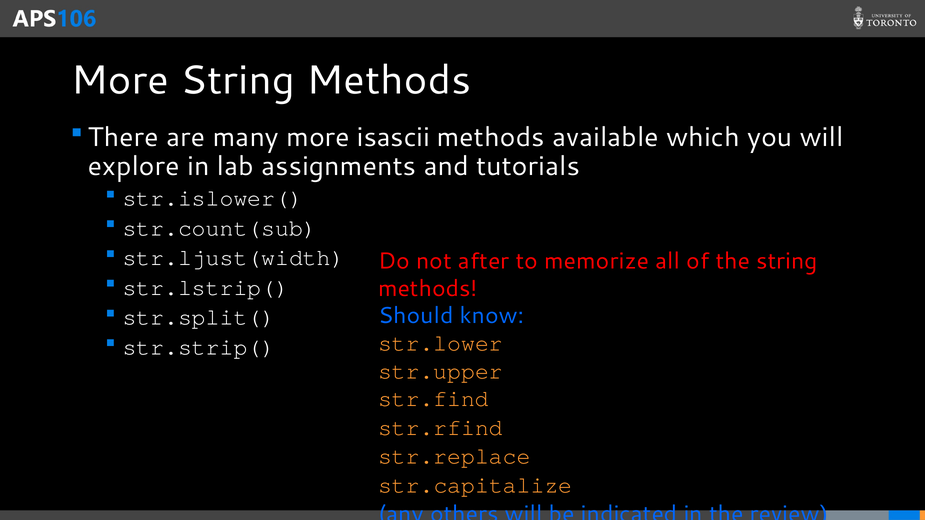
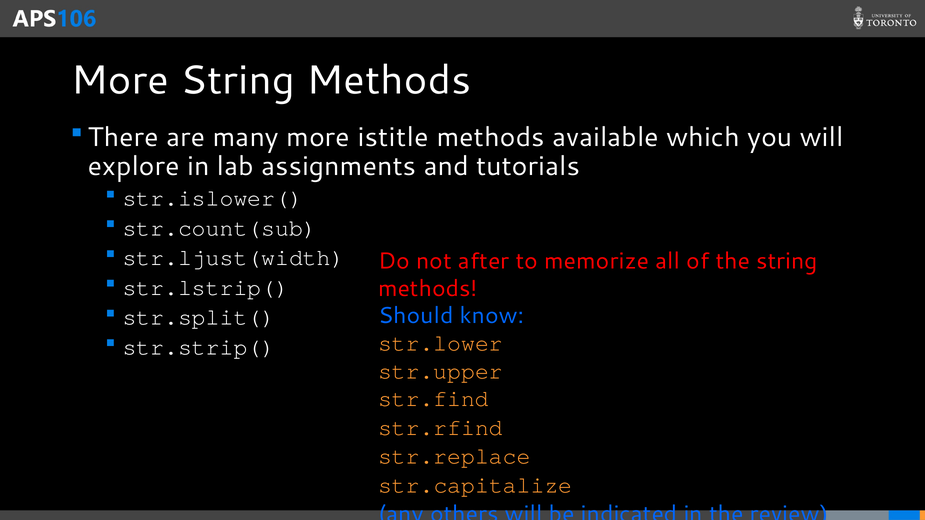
isascii: isascii -> istitle
